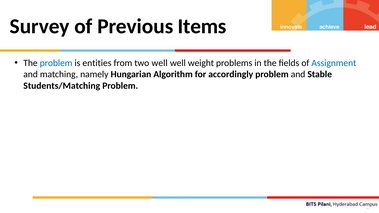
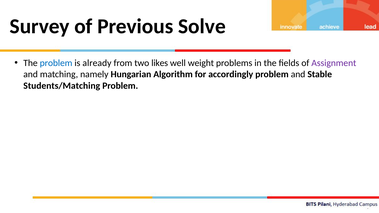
Items: Items -> Solve
entities: entities -> already
two well: well -> likes
Assignment colour: blue -> purple
